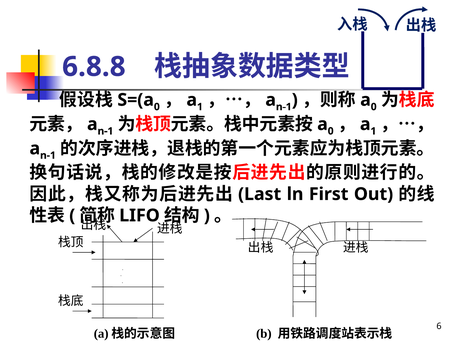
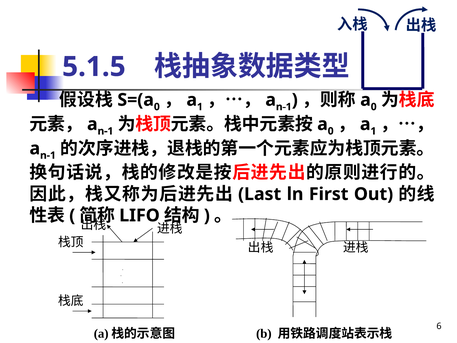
6.8.8: 6.8.8 -> 5.1.5
